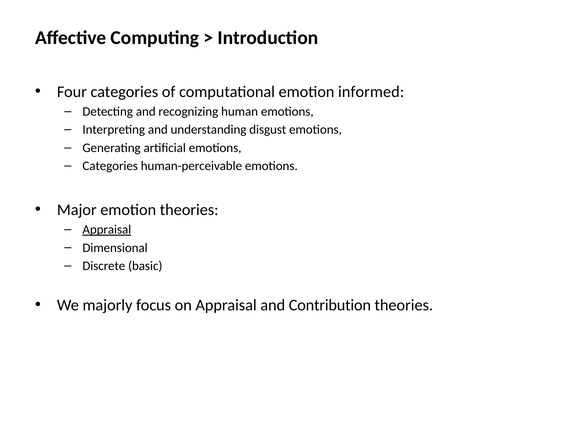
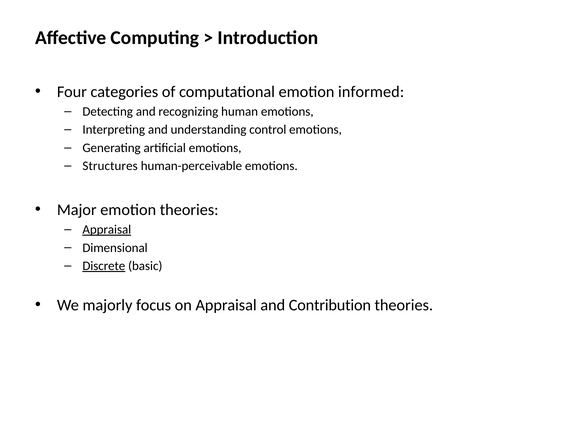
disgust: disgust -> control
Categories at (110, 166): Categories -> Structures
Discrete underline: none -> present
